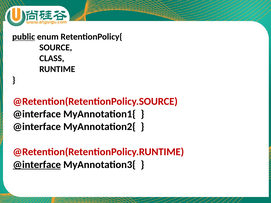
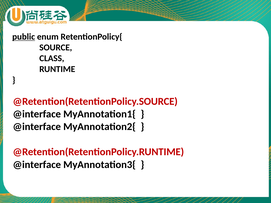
@interface at (37, 165) underline: present -> none
